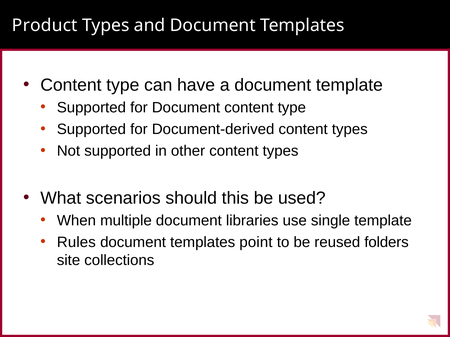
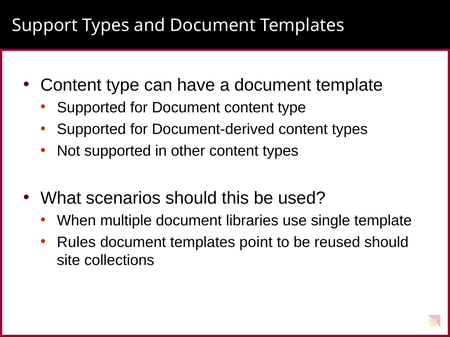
Product: Product -> Support
reused folders: folders -> should
